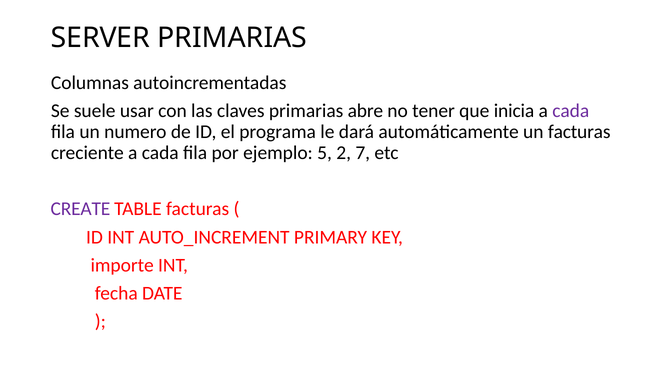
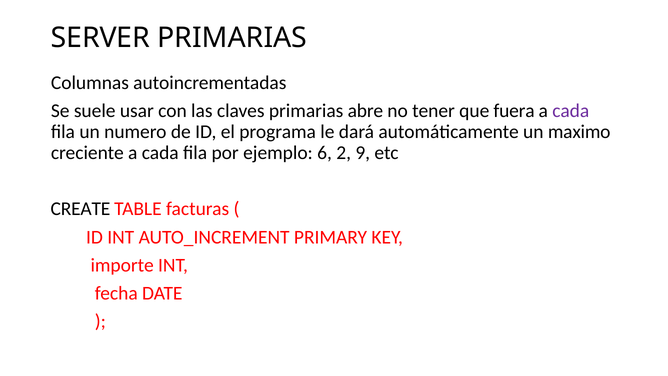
inicia: inicia -> fuera
un facturas: facturas -> maximo
5: 5 -> 6
7: 7 -> 9
CREATE colour: purple -> black
